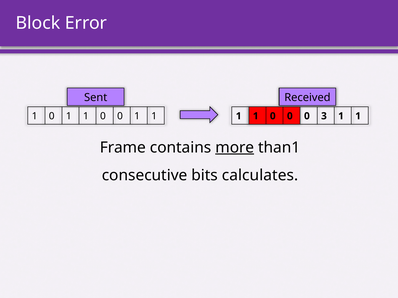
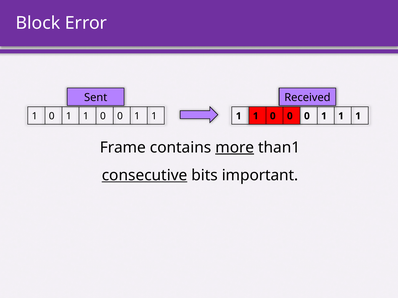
0 0 0 3: 3 -> 1
consecutive underline: none -> present
calculates: calculates -> important
